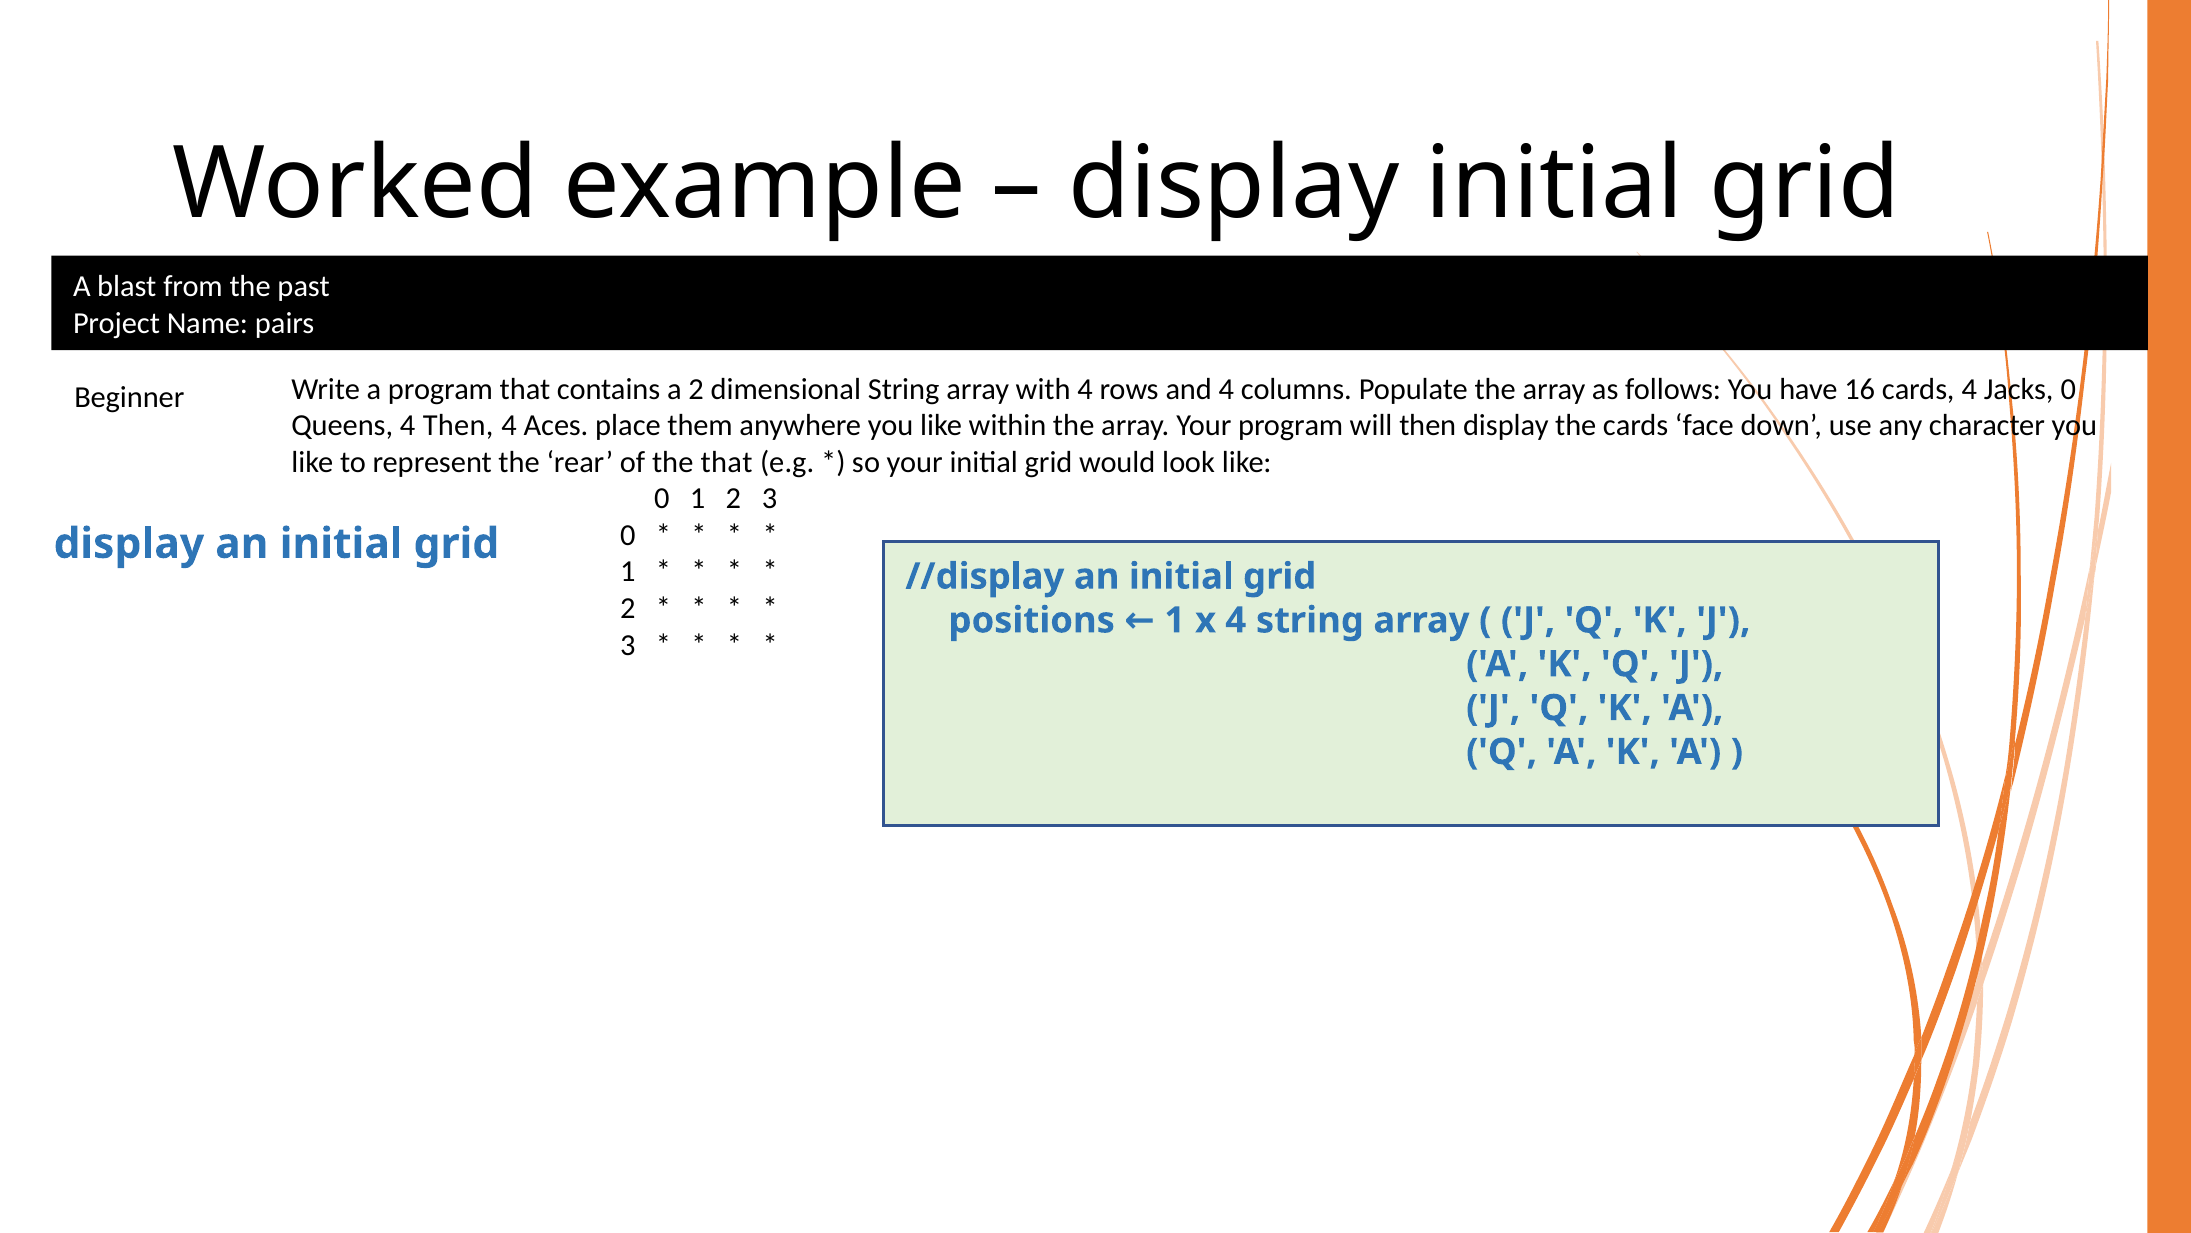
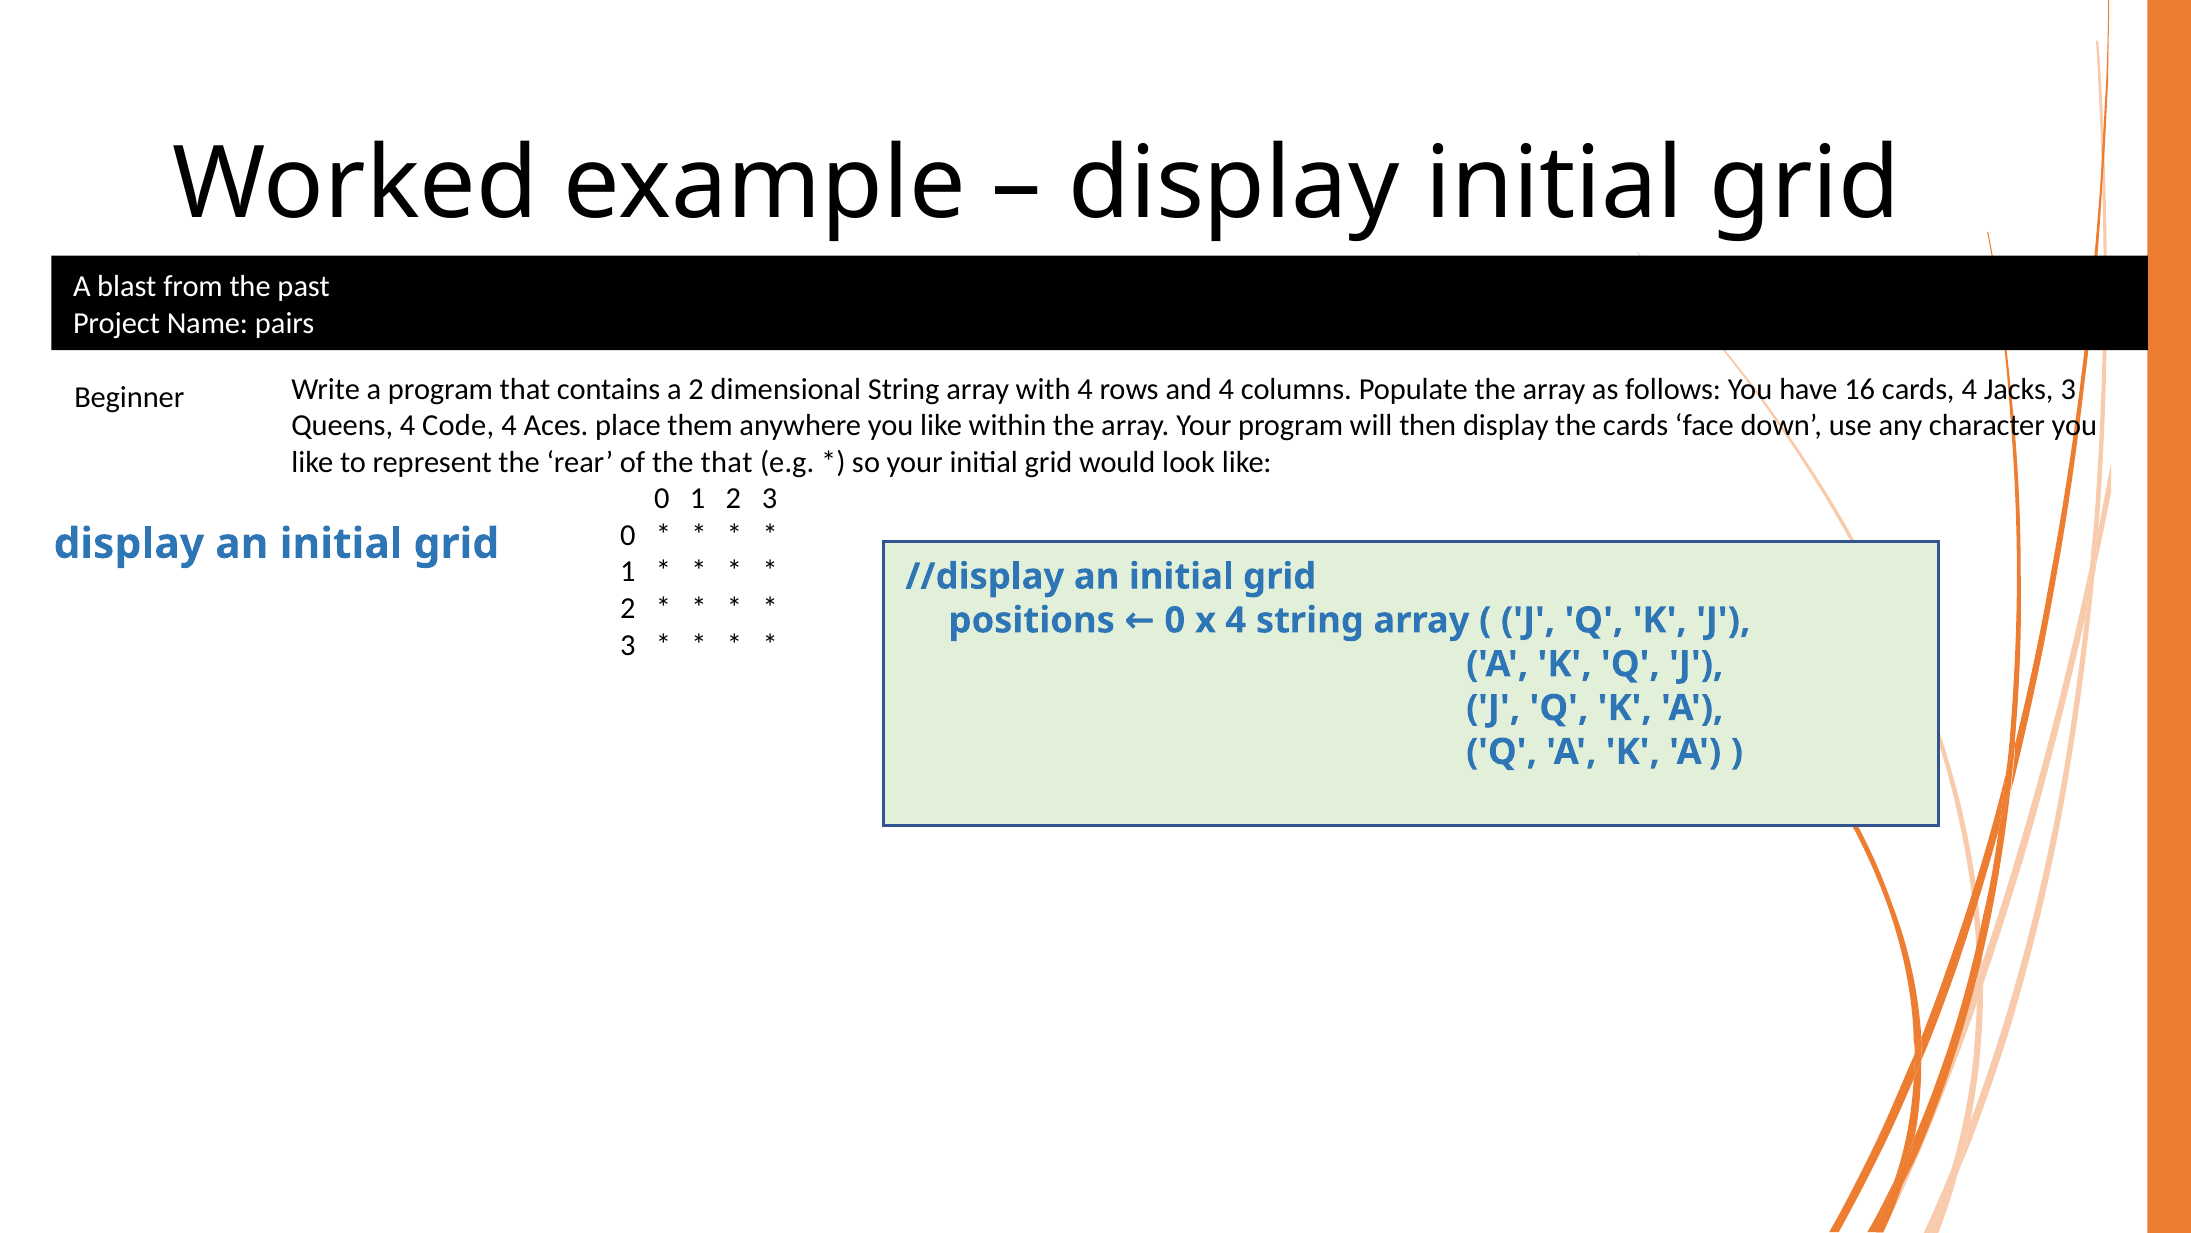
Jacks 0: 0 -> 3
4 Then: Then -> Code
positions 1: 1 -> 0
